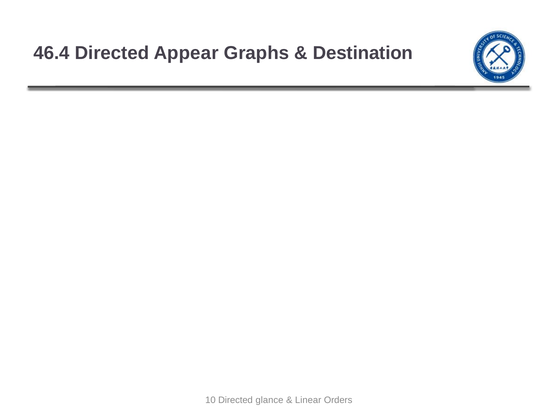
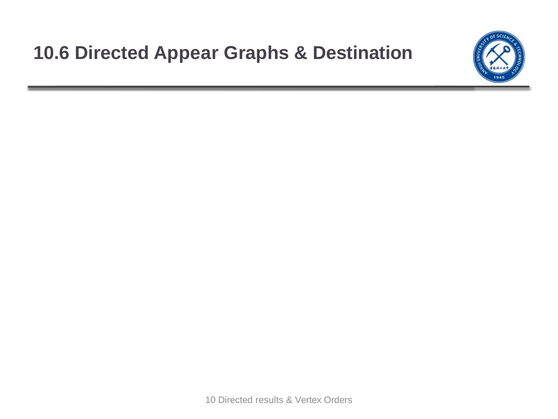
46.4: 46.4 -> 10.6
glance: glance -> results
Linear: Linear -> Vertex
